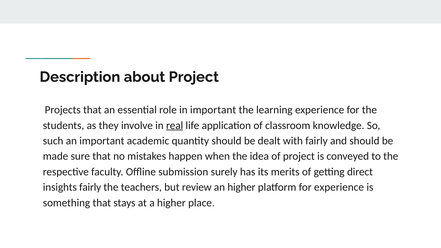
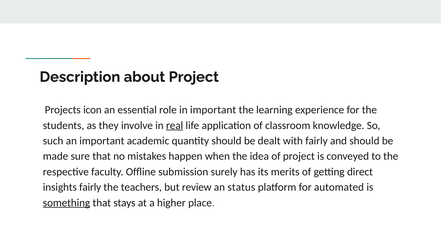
Projects that: that -> icon
an higher: higher -> status
for experience: experience -> automated
something underline: none -> present
